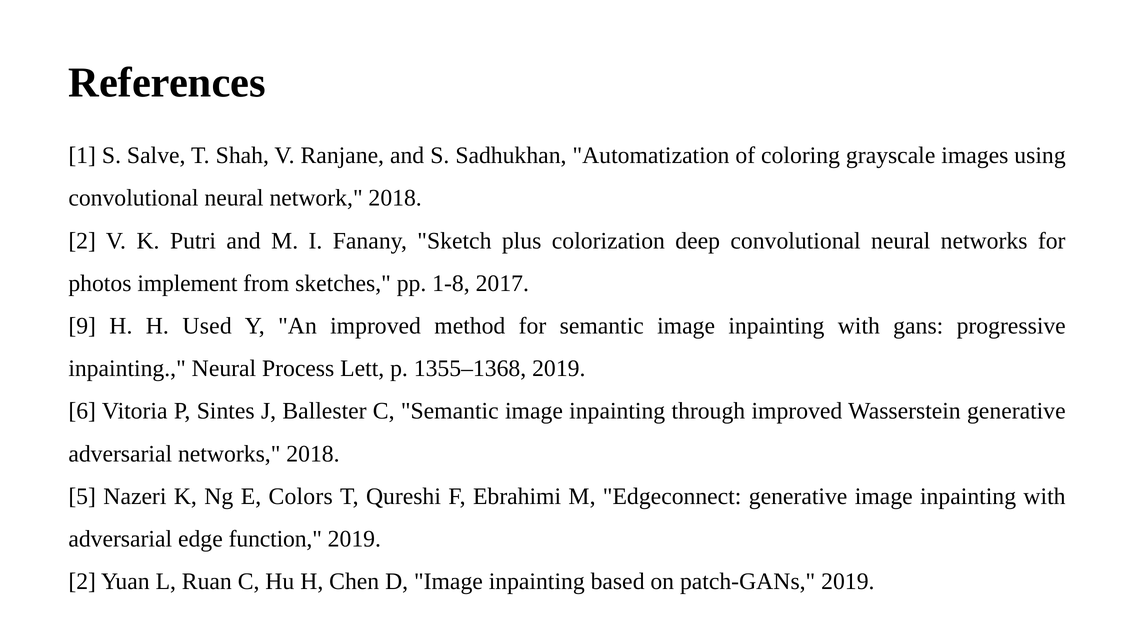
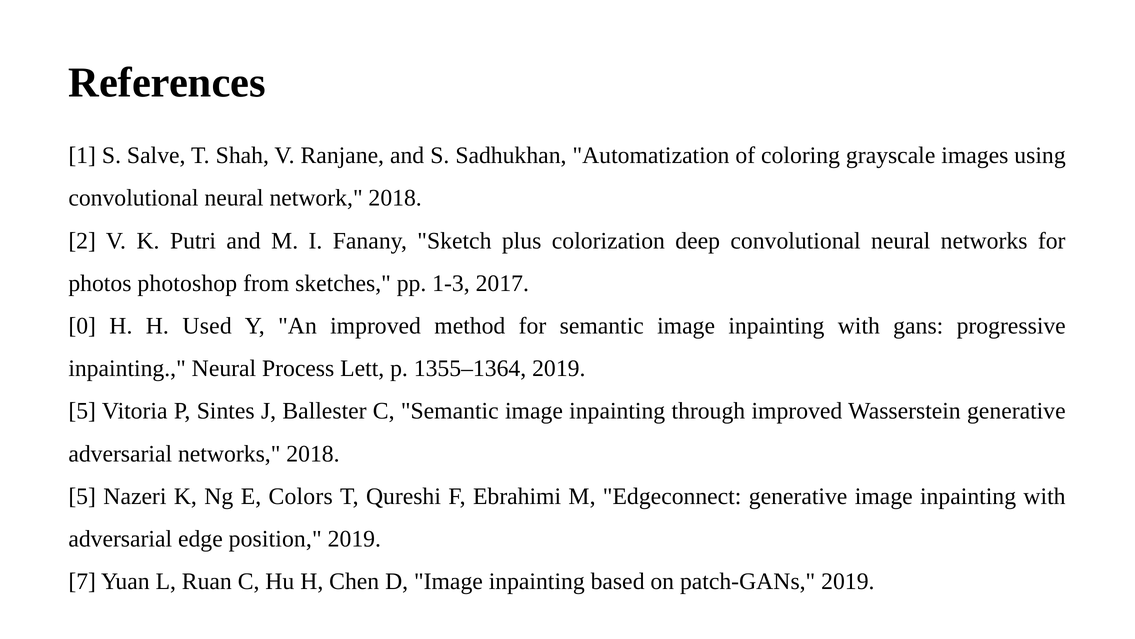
implement: implement -> photoshop
1-8: 1-8 -> 1-3
9: 9 -> 0
1355–1368: 1355–1368 -> 1355–1364
6 at (82, 411): 6 -> 5
function: function -> position
2 at (82, 581): 2 -> 7
